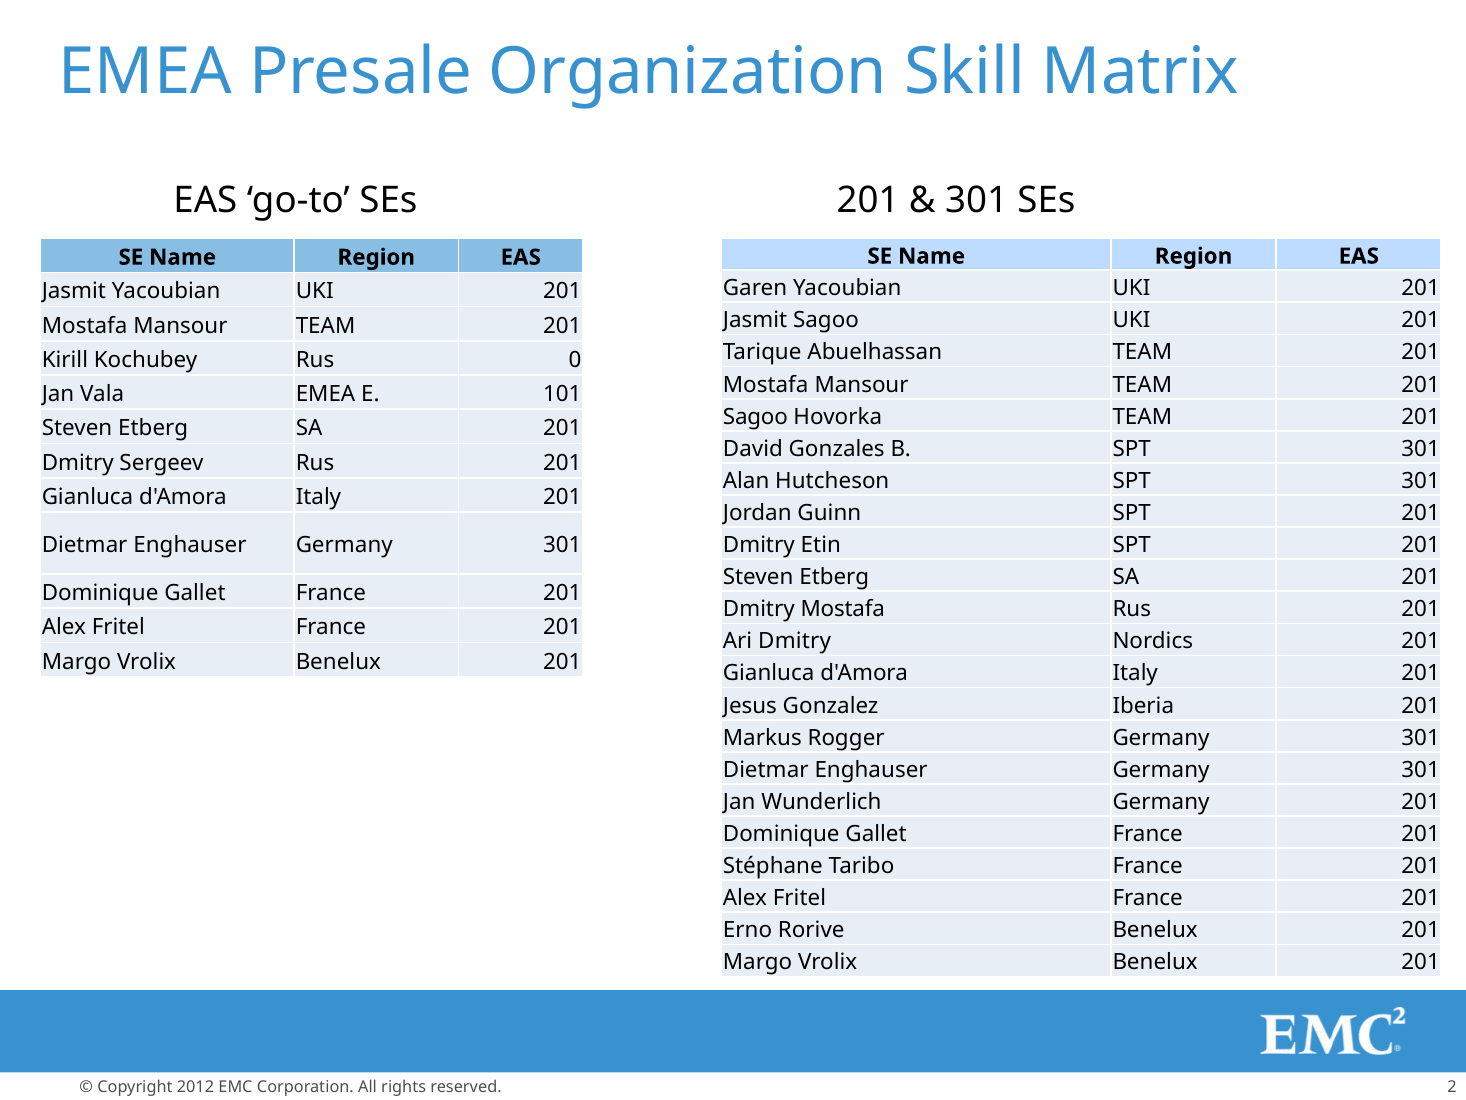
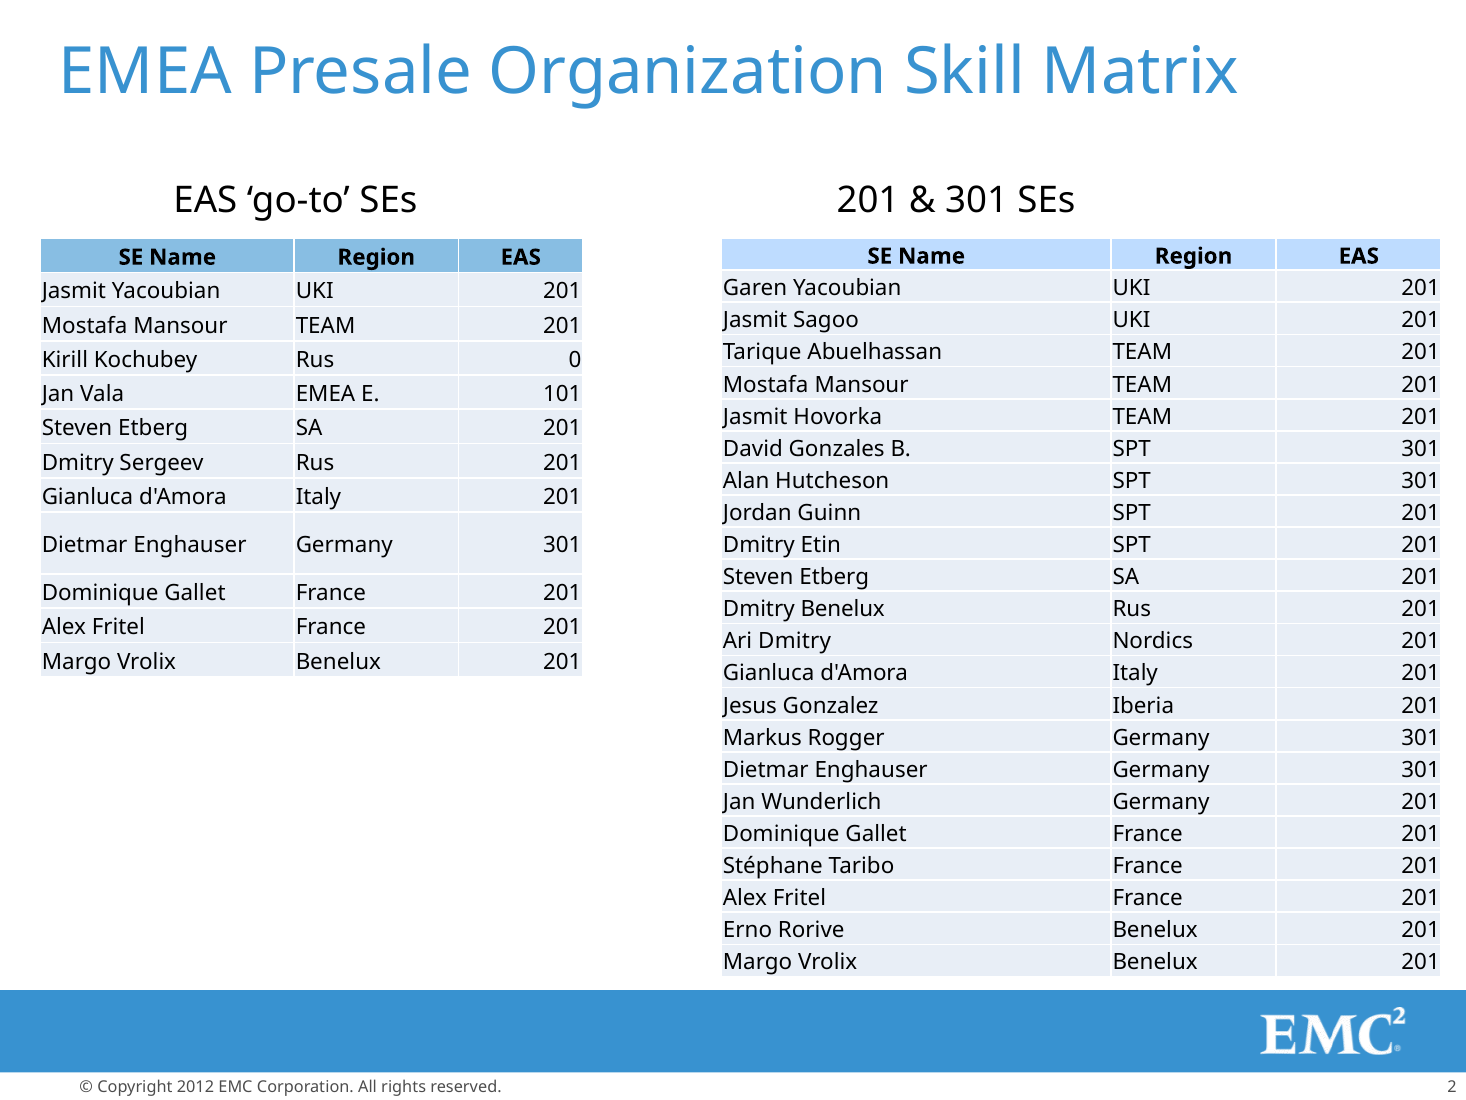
Sagoo at (755, 417): Sagoo -> Jasmit
Dmitry Mostafa: Mostafa -> Benelux
